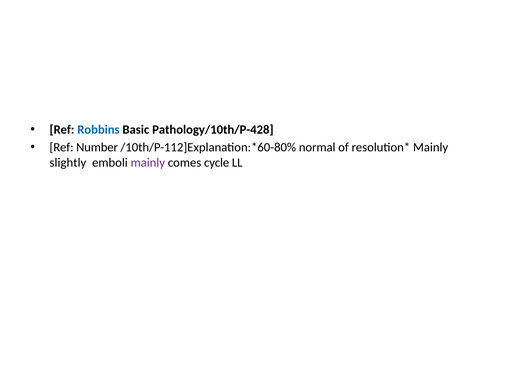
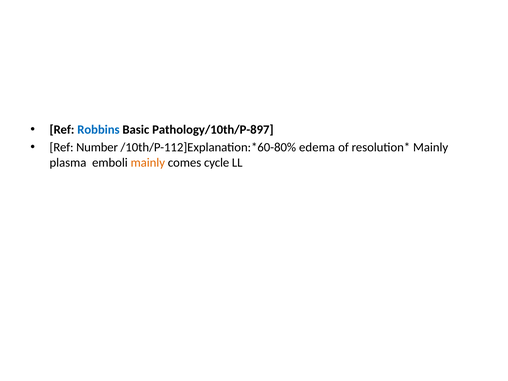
Pathology/10th/P-428: Pathology/10th/P-428 -> Pathology/10th/P-897
normal: normal -> edema
slightly: slightly -> plasma
mainly at (148, 163) colour: purple -> orange
